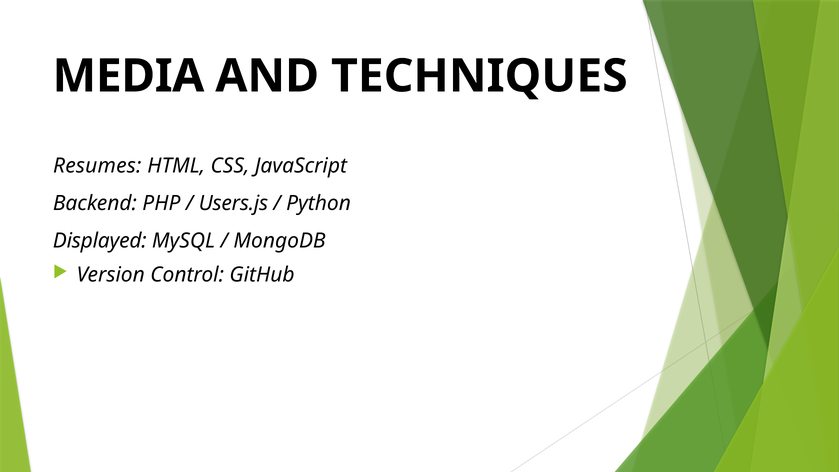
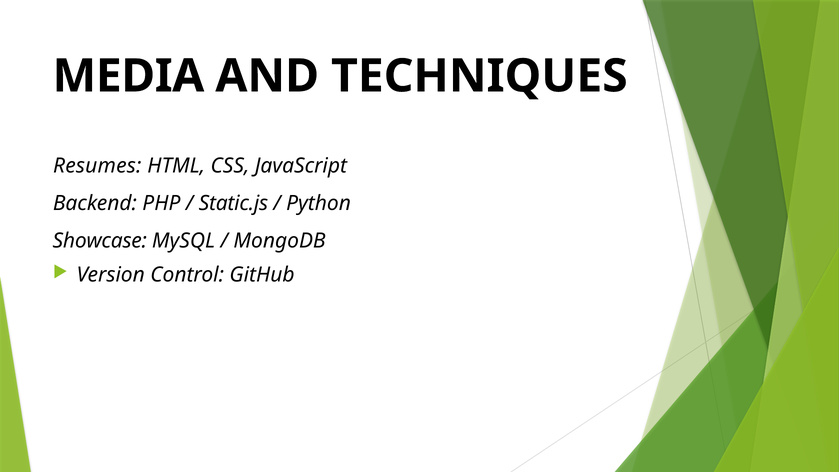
Users.js: Users.js -> Static.js
Displayed: Displayed -> Showcase
